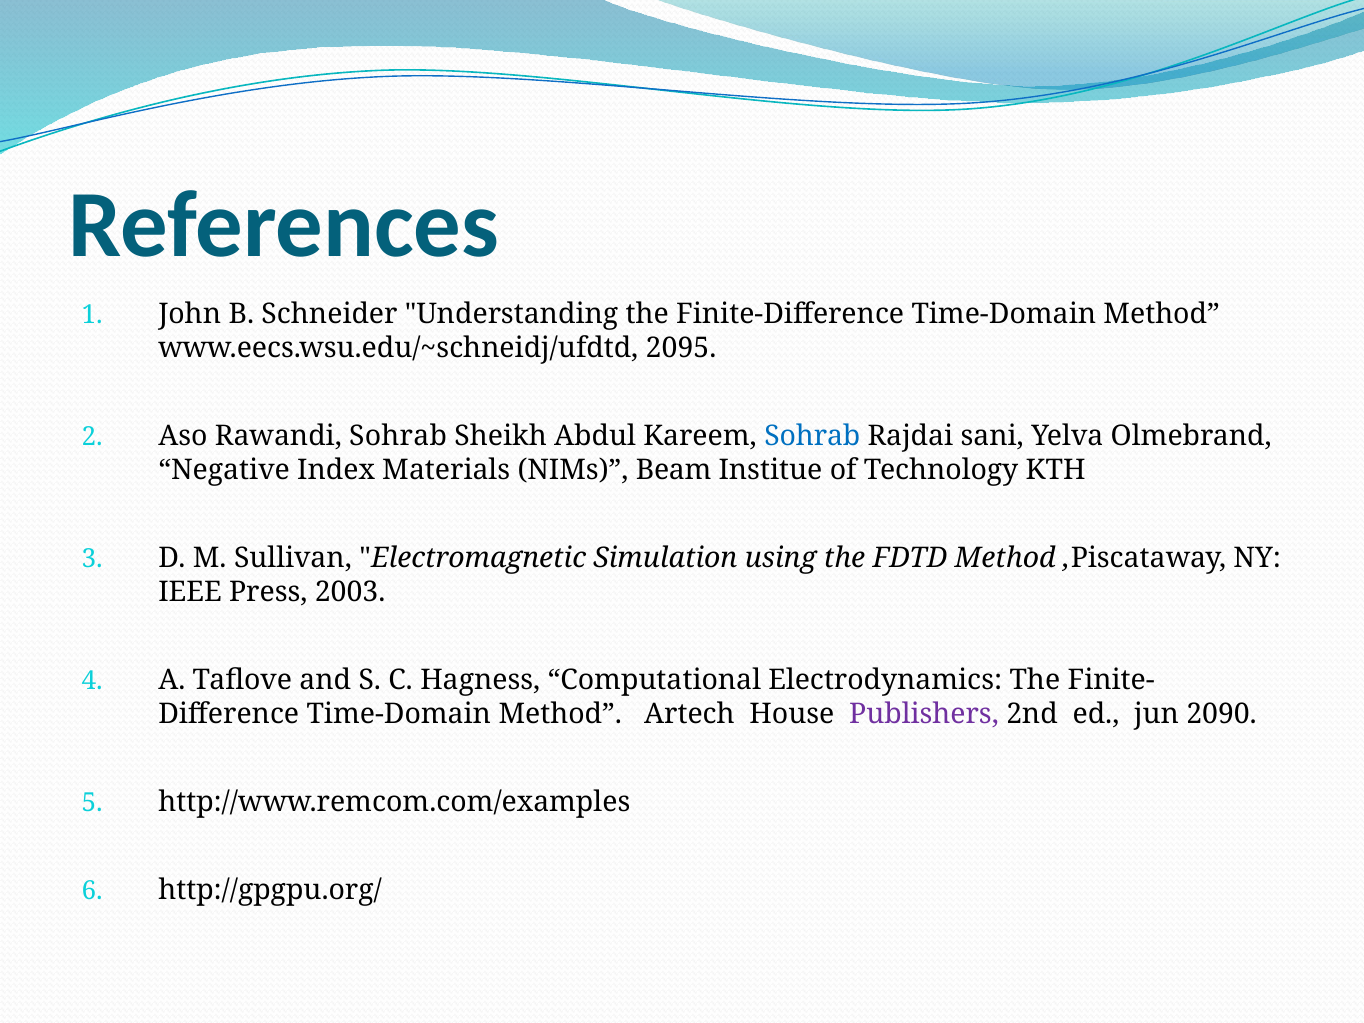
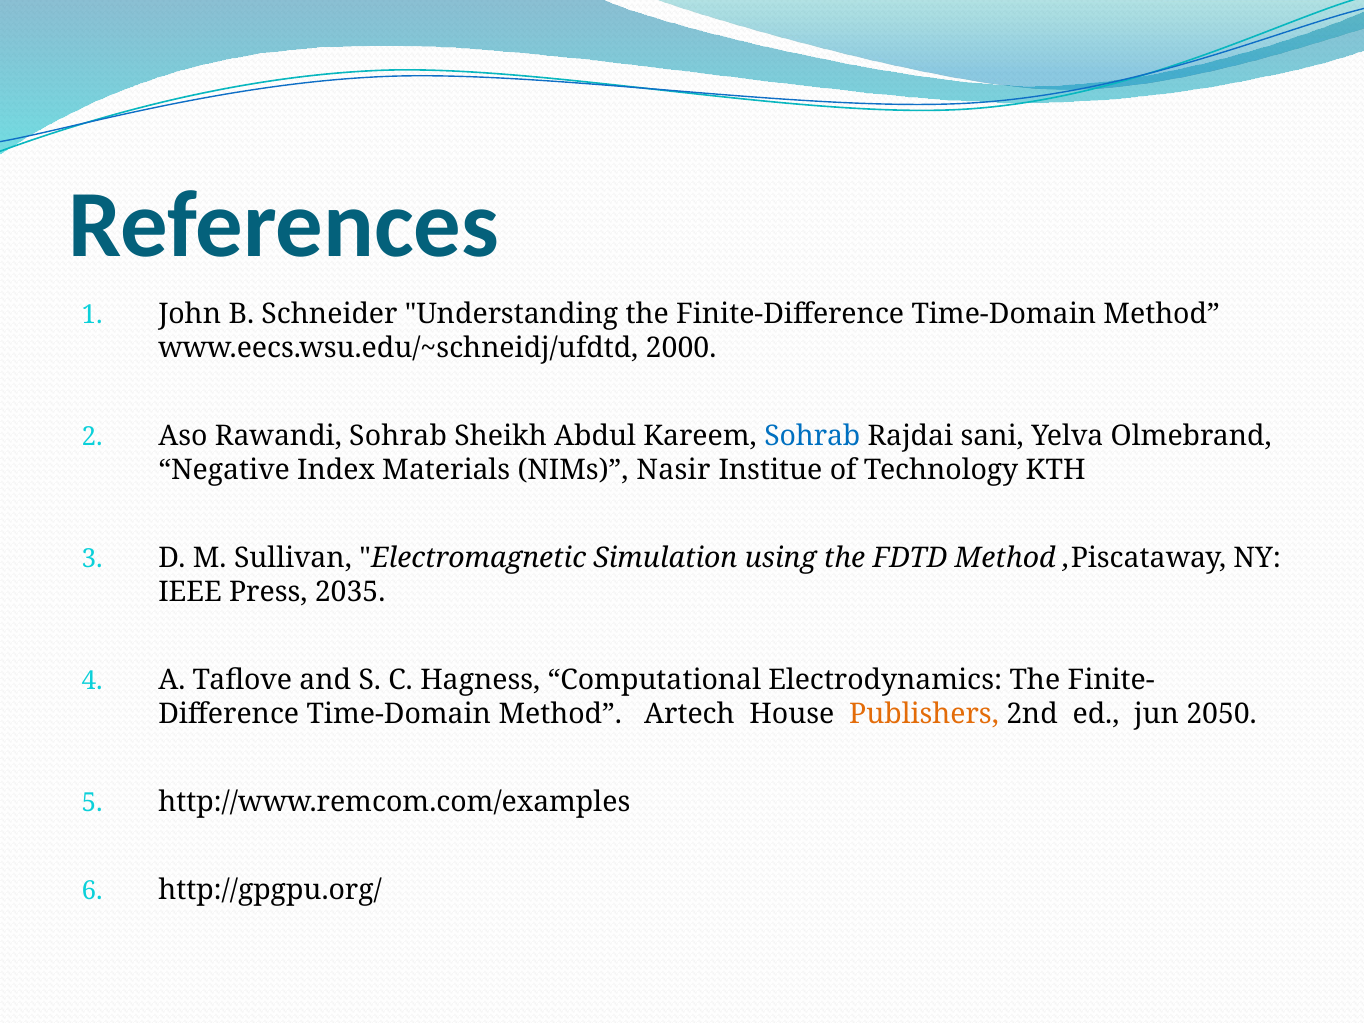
2095: 2095 -> 2000
Beam: Beam -> Nasir
2003: 2003 -> 2035
Publishers colour: purple -> orange
2090: 2090 -> 2050
